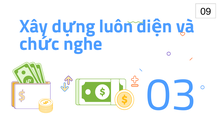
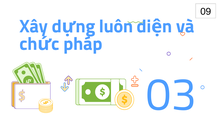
nghe: nghe -> pháp
